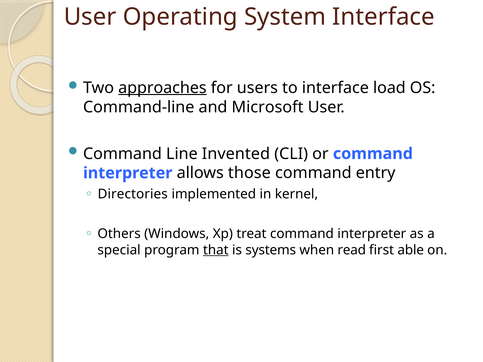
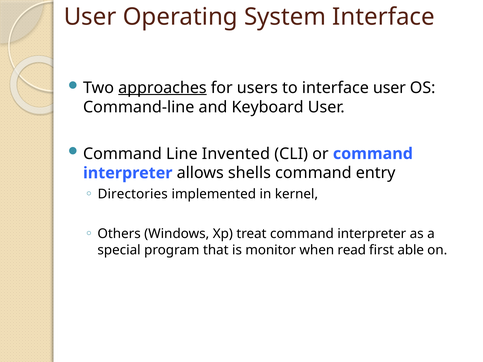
interface load: load -> user
Microsoft: Microsoft -> Keyboard
those: those -> shells
that underline: present -> none
systems: systems -> monitor
